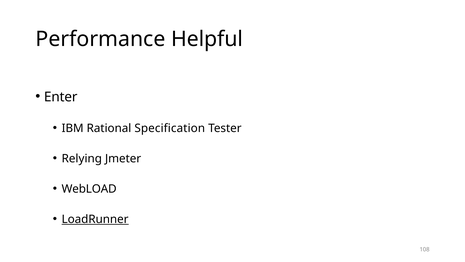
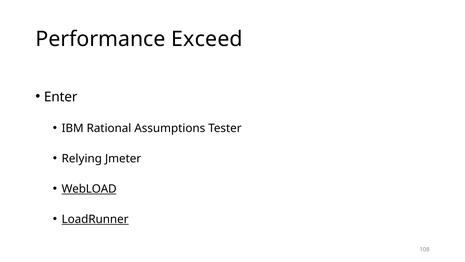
Helpful: Helpful -> Exceed
Specification: Specification -> Assumptions
WebLOAD underline: none -> present
